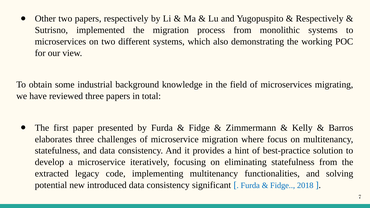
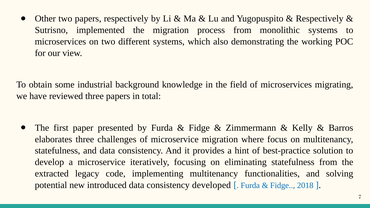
significant: significant -> developed
